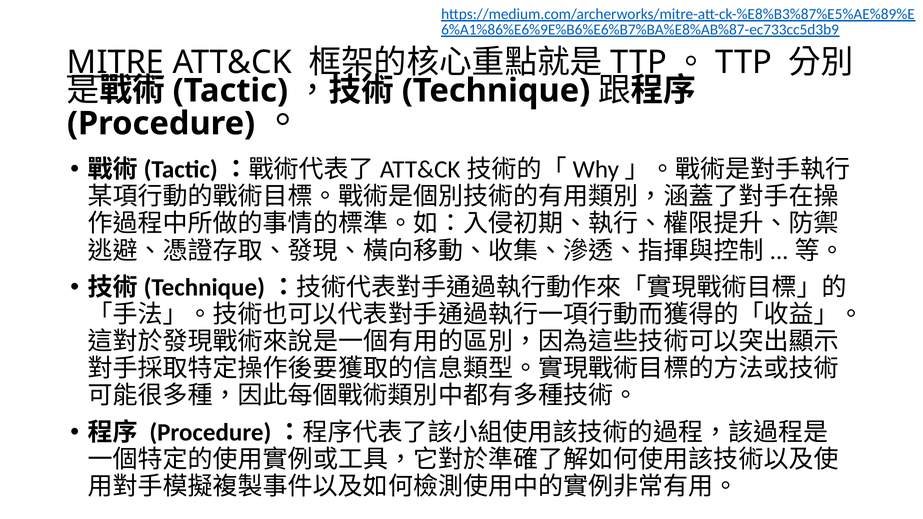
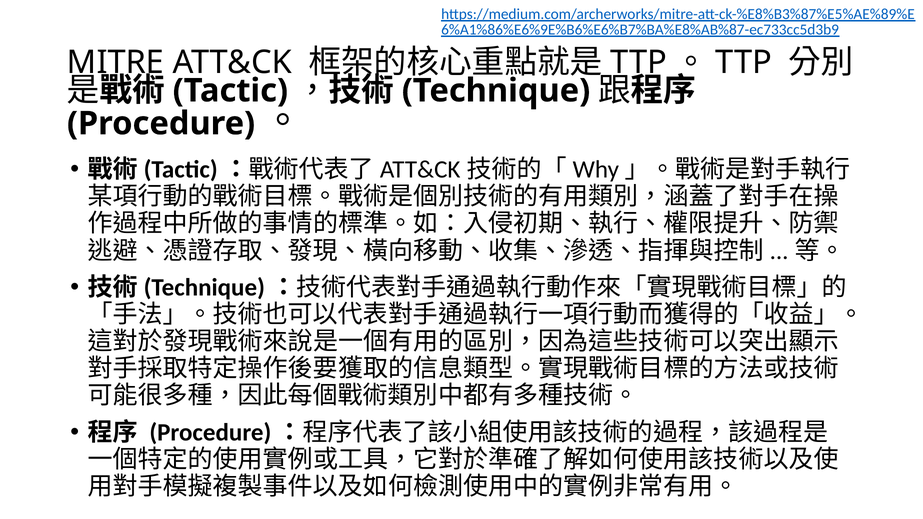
MITRE underline: present -> none
